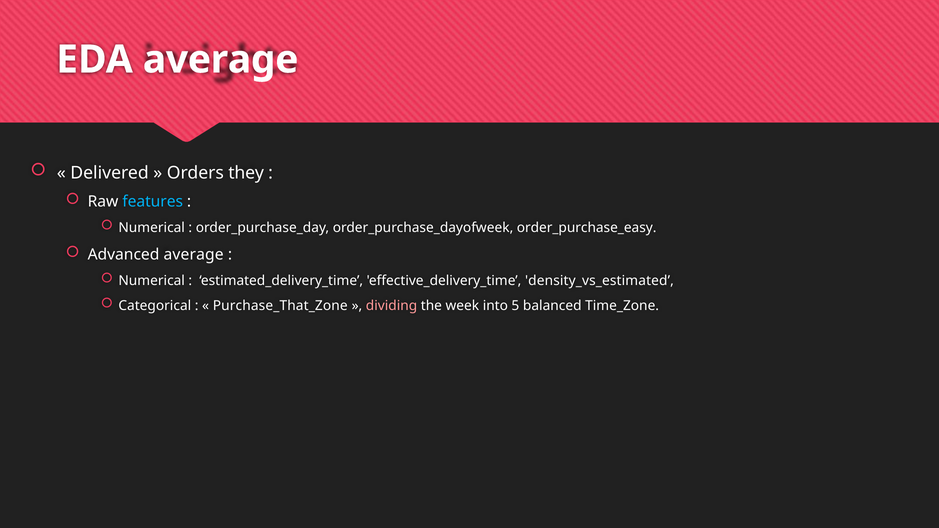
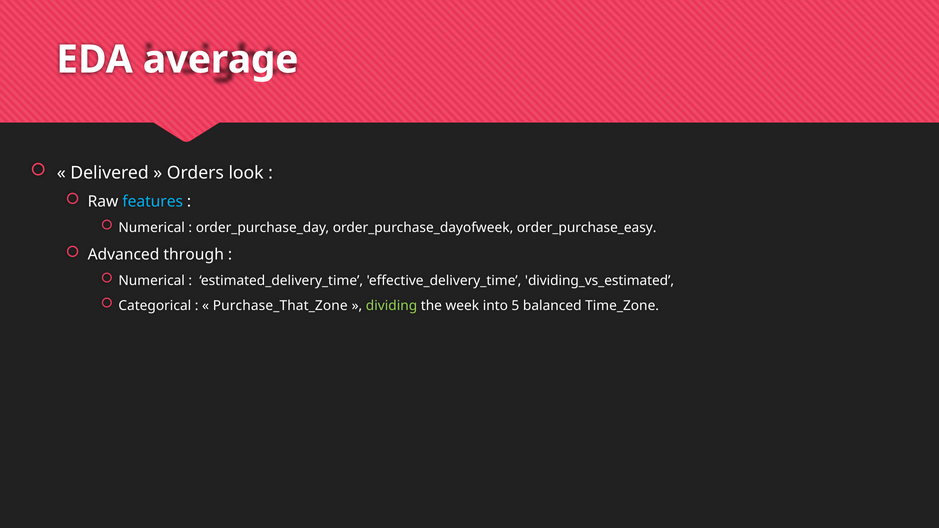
they: they -> look
Advanced average: average -> through
density_vs_estimated: density_vs_estimated -> dividing_vs_estimated
dividing colour: pink -> light green
